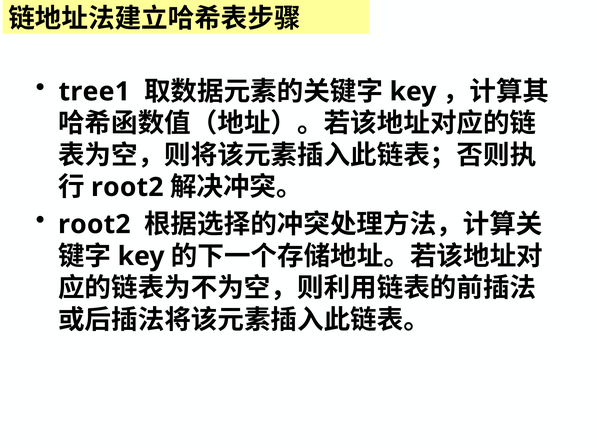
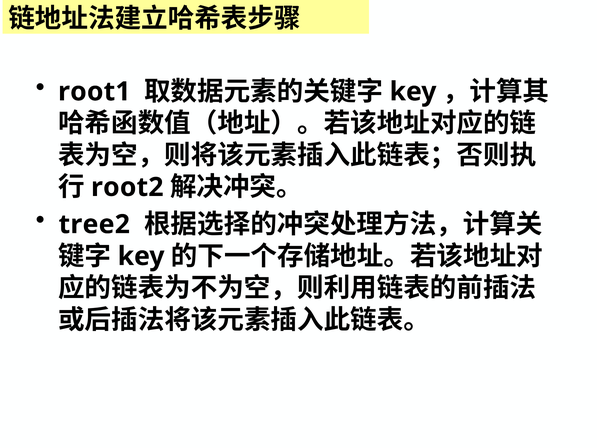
tree1: tree1 -> root1
root2 at (94, 224): root2 -> tree2
